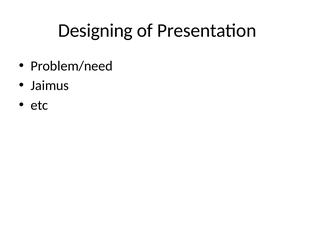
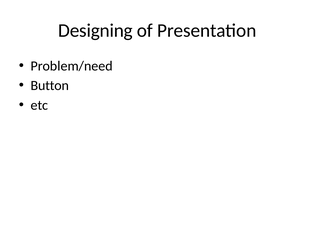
Jaimus: Jaimus -> Button
